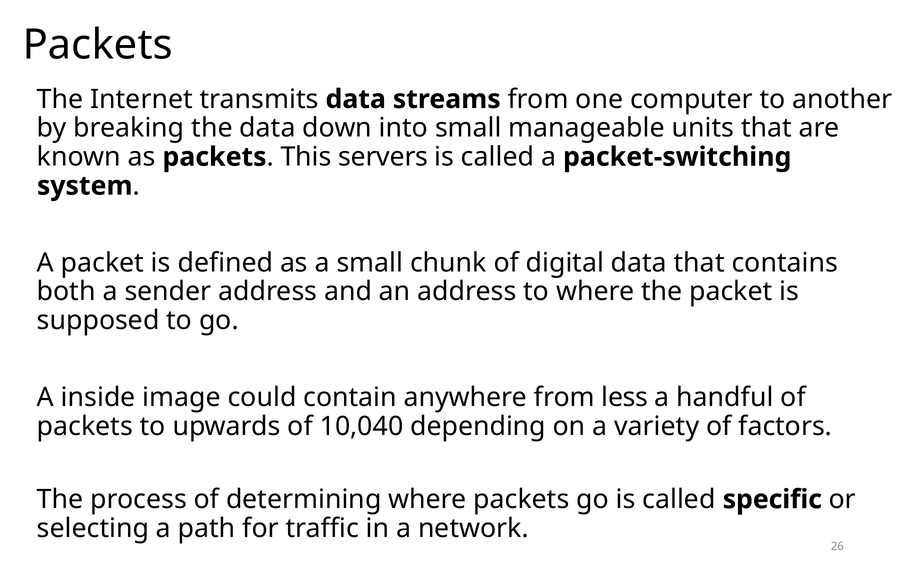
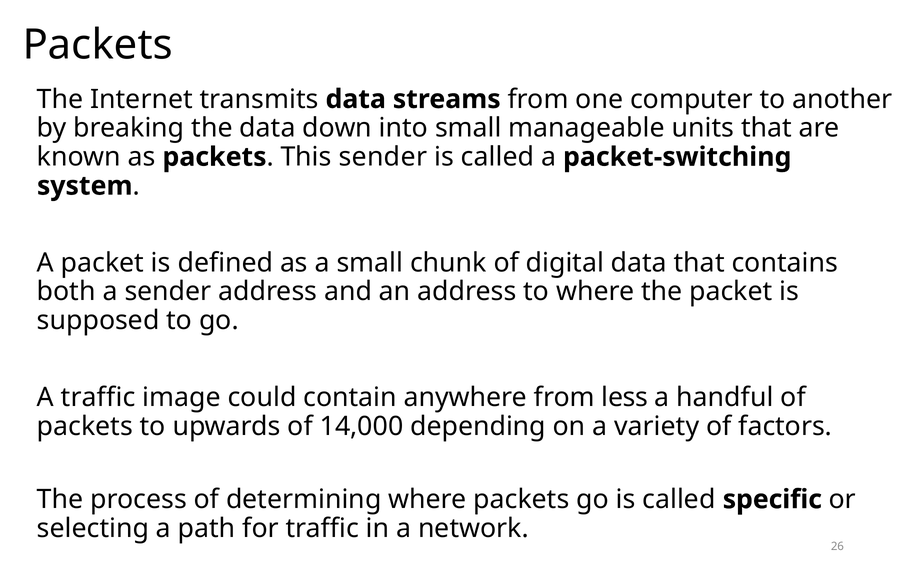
This servers: servers -> sender
A inside: inside -> traffic
10,040: 10,040 -> 14,000
